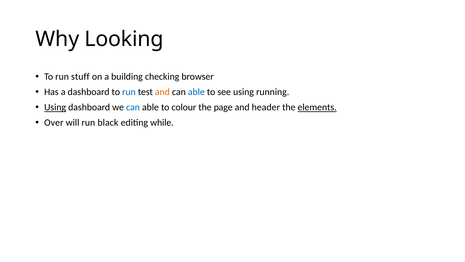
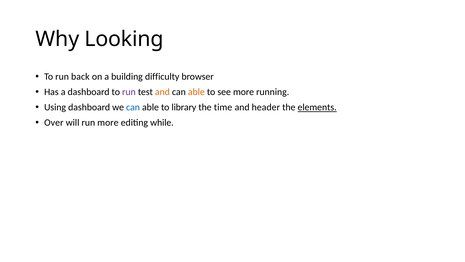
stuff: stuff -> back
checking: checking -> difficulty
run at (129, 92) colour: blue -> purple
able at (196, 92) colour: blue -> orange
see using: using -> more
Using at (55, 107) underline: present -> none
colour: colour -> library
page: page -> time
run black: black -> more
